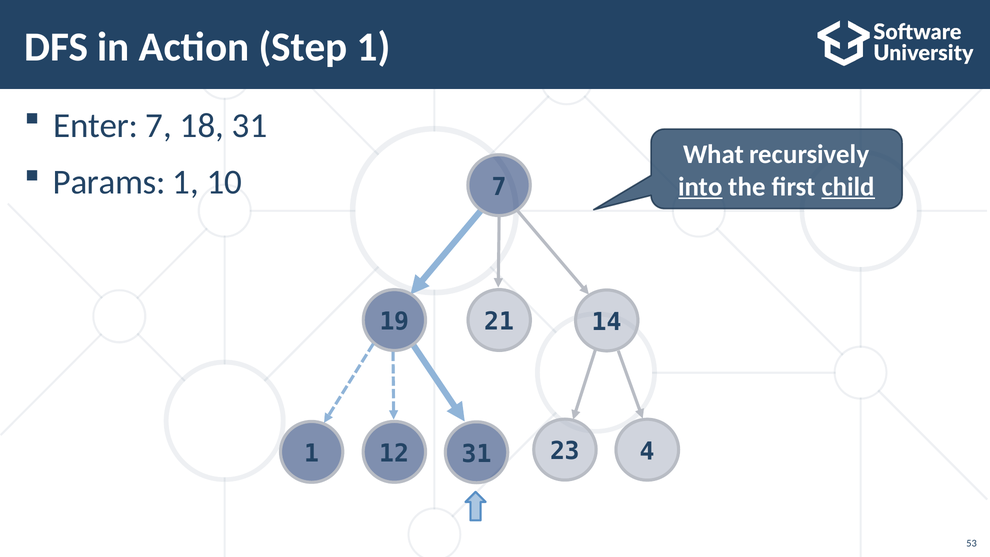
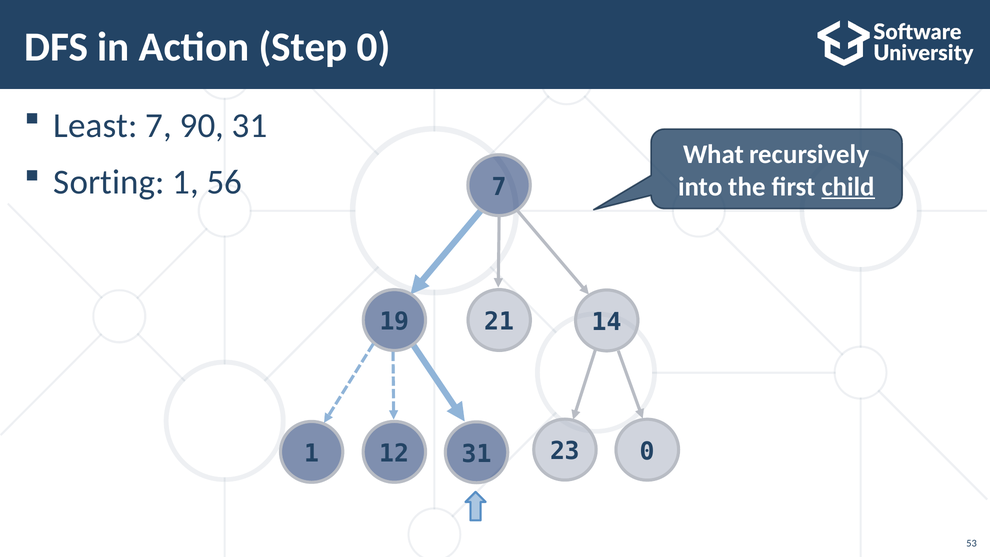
Step 1: 1 -> 0
Enter: Enter -> Least
18: 18 -> 90
Params: Params -> Sorting
10: 10 -> 56
into underline: present -> none
23 4: 4 -> 0
